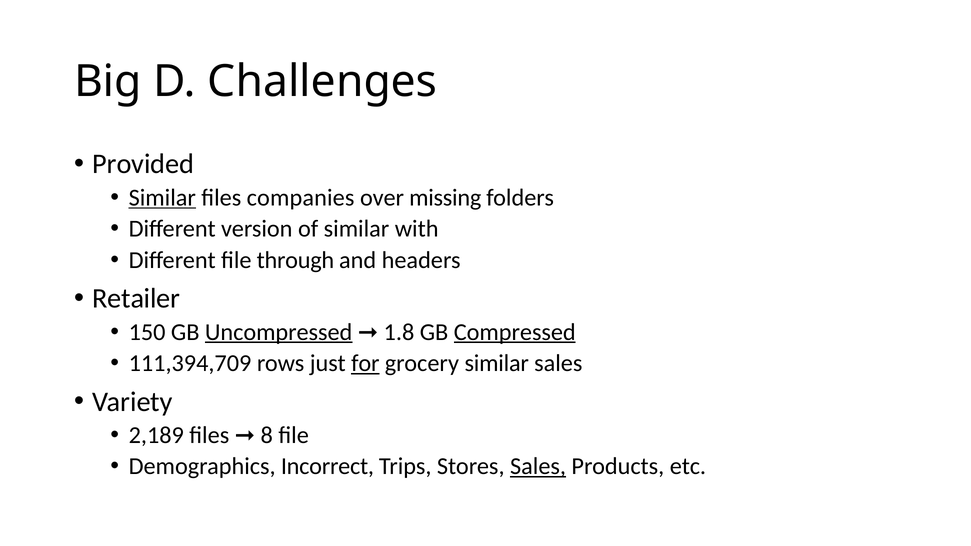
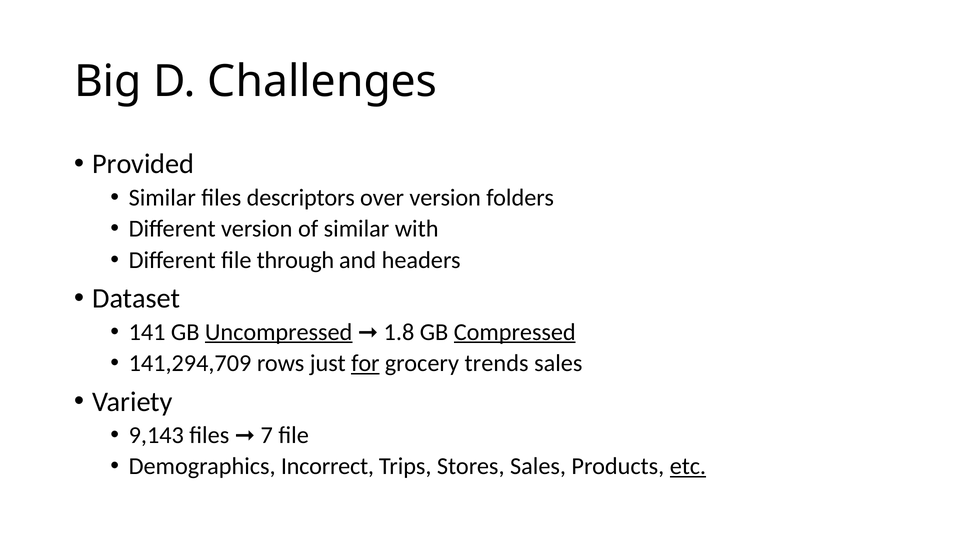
Similar at (162, 198) underline: present -> none
companies: companies -> descriptors
over missing: missing -> version
Retailer: Retailer -> Dataset
150: 150 -> 141
111,394,709: 111,394,709 -> 141,294,709
grocery similar: similar -> trends
2,189: 2,189 -> 9,143
8: 8 -> 7
Sales at (538, 467) underline: present -> none
etc underline: none -> present
